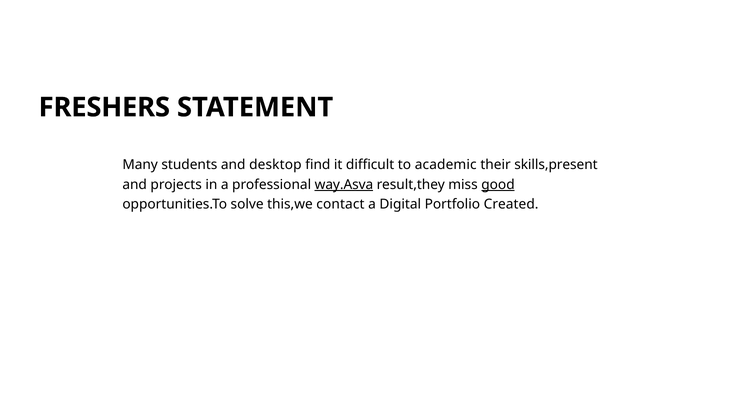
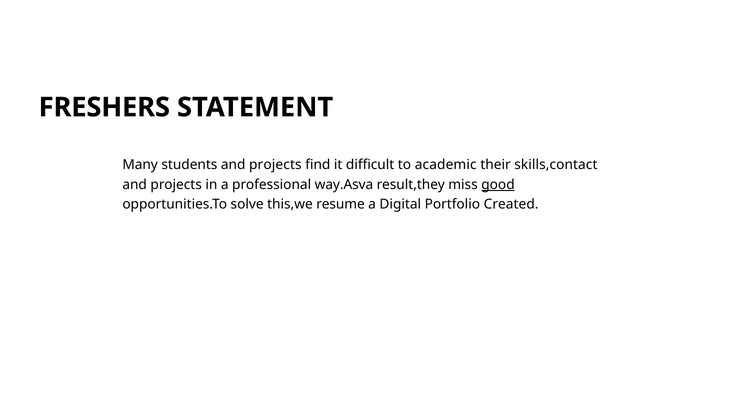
students and desktop: desktop -> projects
skills,present: skills,present -> skills,contact
way.Asva underline: present -> none
contact: contact -> resume
